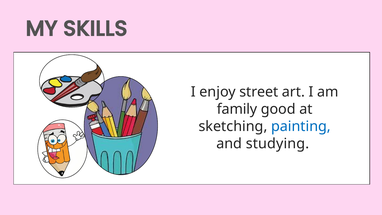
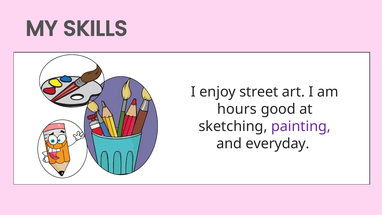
family: family -> hours
painting colour: blue -> purple
studying: studying -> everyday
